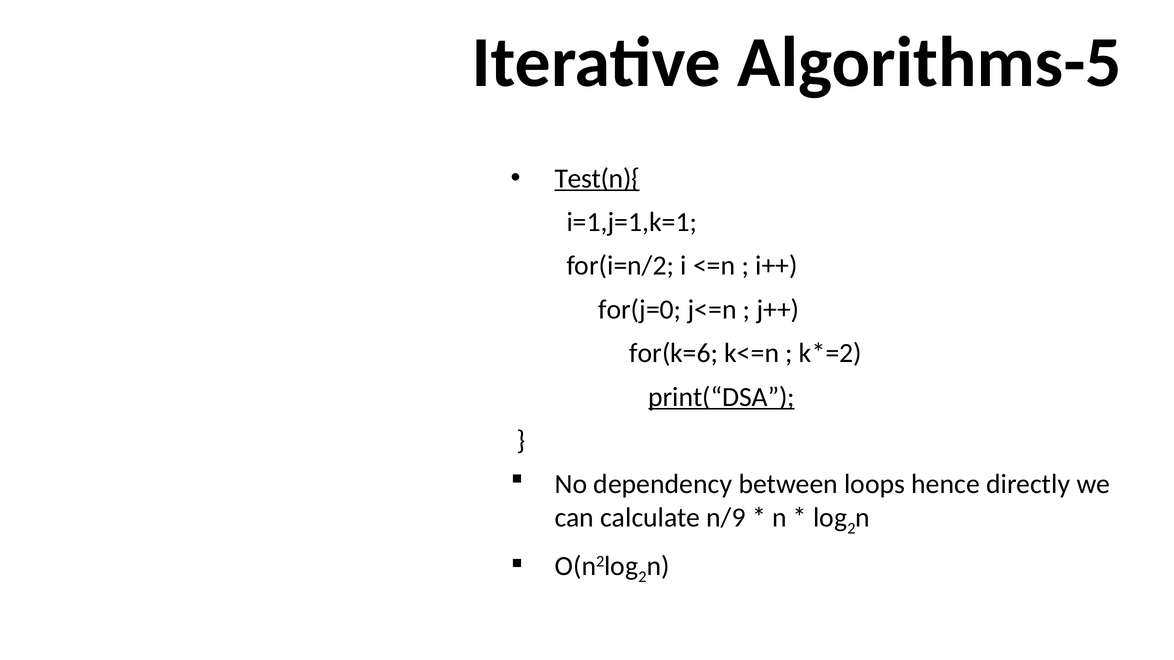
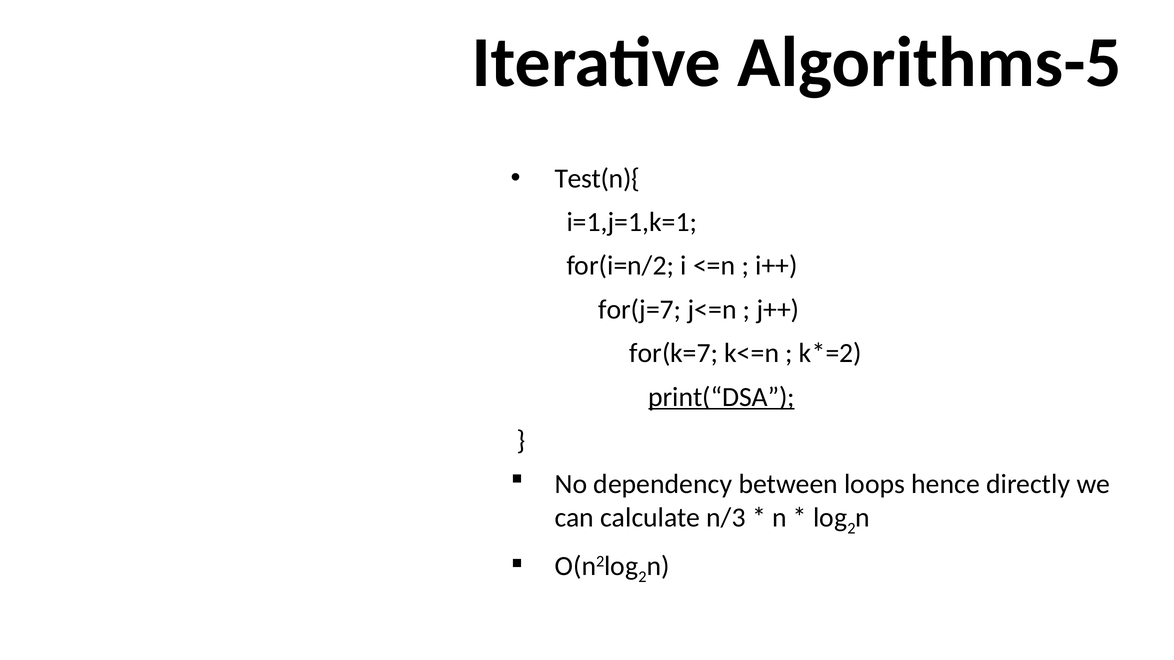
Test(n){ underline: present -> none
for(j=0: for(j=0 -> for(j=7
for(k=6: for(k=6 -> for(k=7
n/9: n/9 -> n/3
